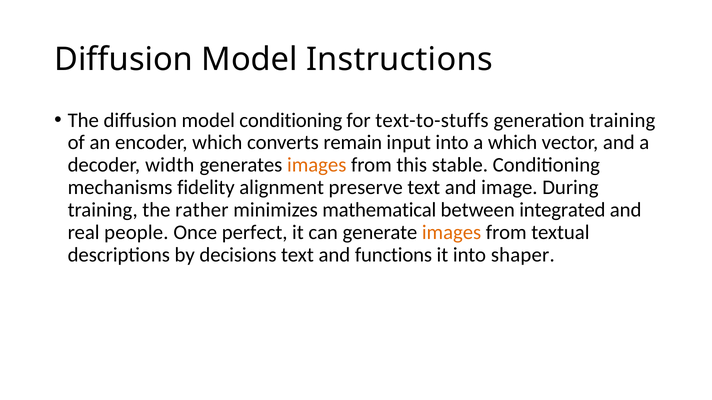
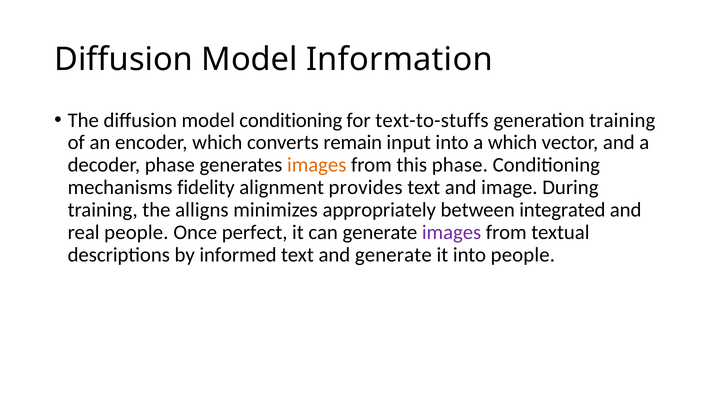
Instructions: Instructions -> Information
decoder width: width -> phase
this stable: stable -> phase
preserve: preserve -> provides
rather: rather -> alligns
mathematical: mathematical -> appropriately
images at (452, 233) colour: orange -> purple
decisions: decisions -> informed
and functions: functions -> generate
into shaper: shaper -> people
